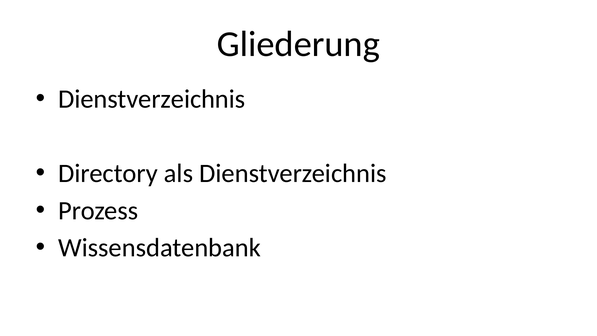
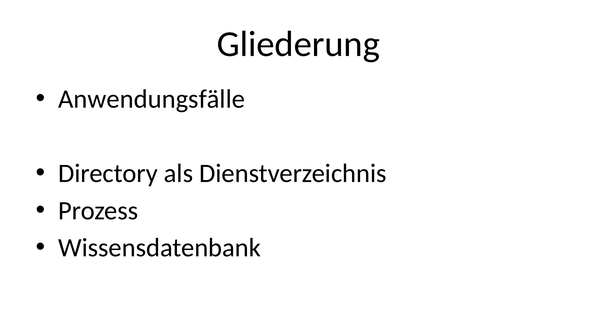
Dienstverzeichnis at (152, 99): Dienstverzeichnis -> Anwendungsfälle
